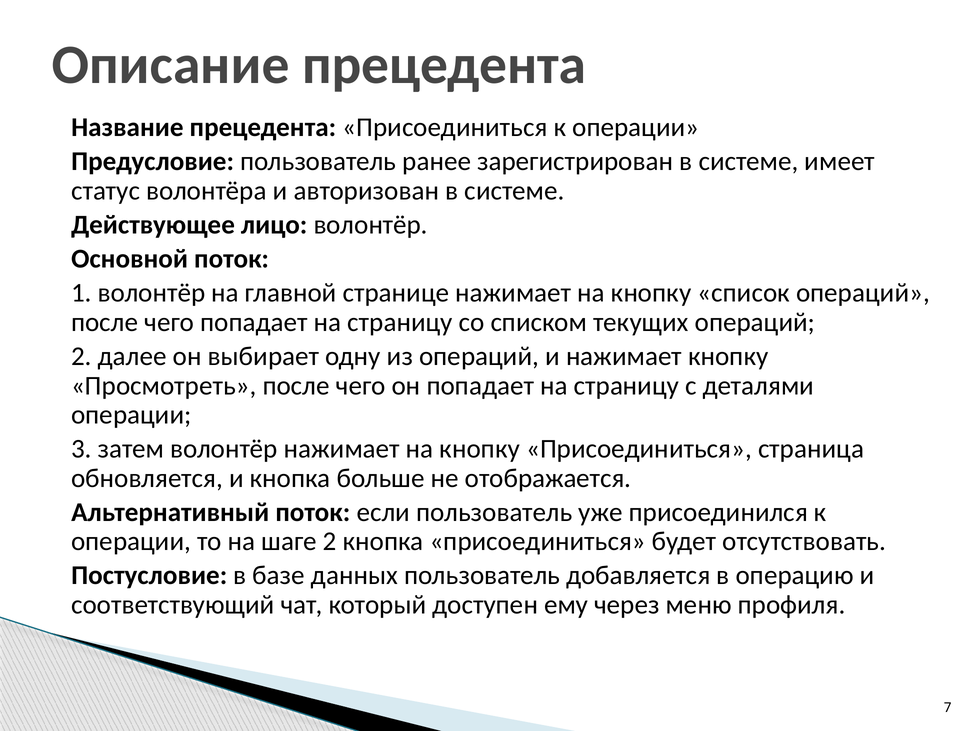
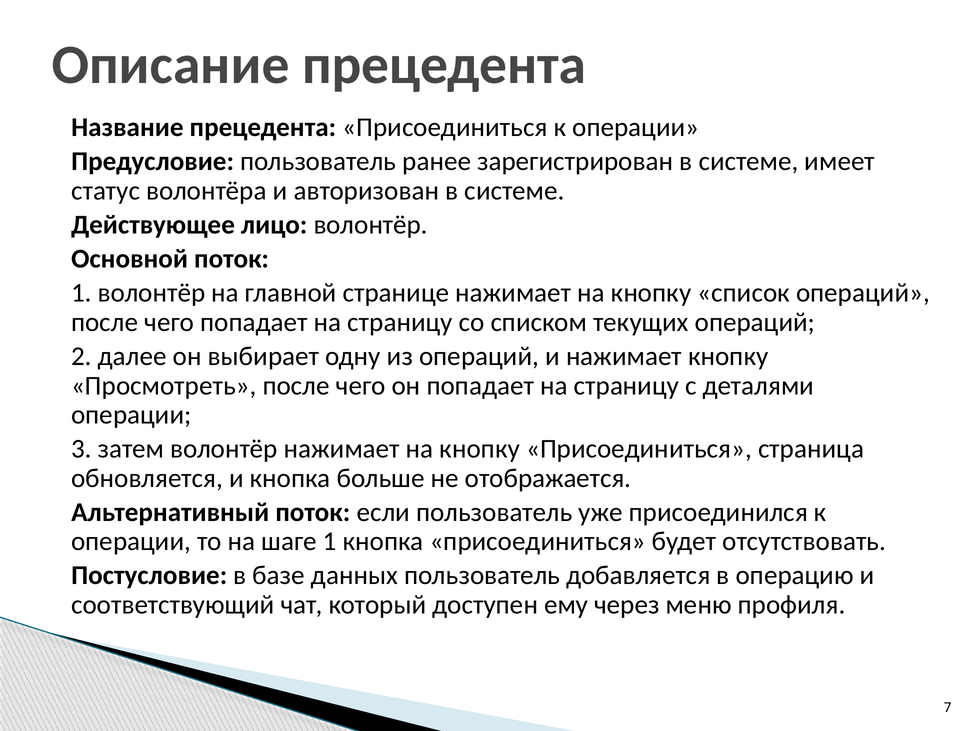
шаге 2: 2 -> 1
